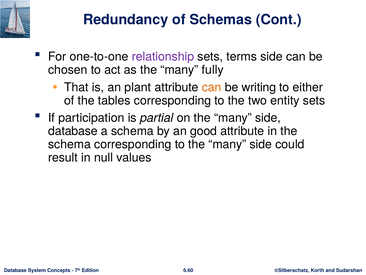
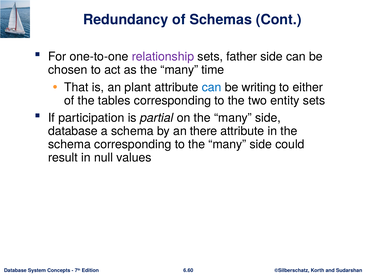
terms: terms -> father
fully: fully -> time
can at (212, 87) colour: orange -> blue
good: good -> there
